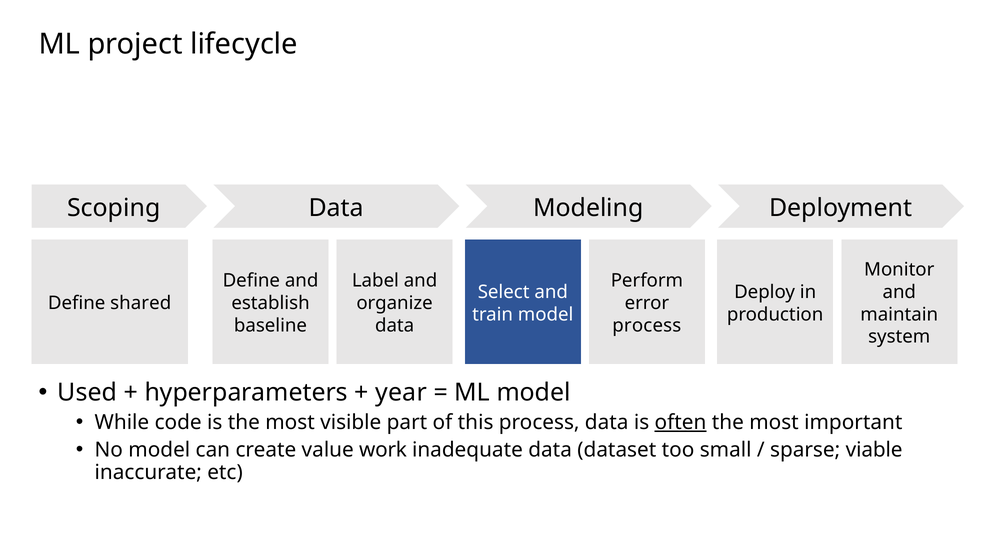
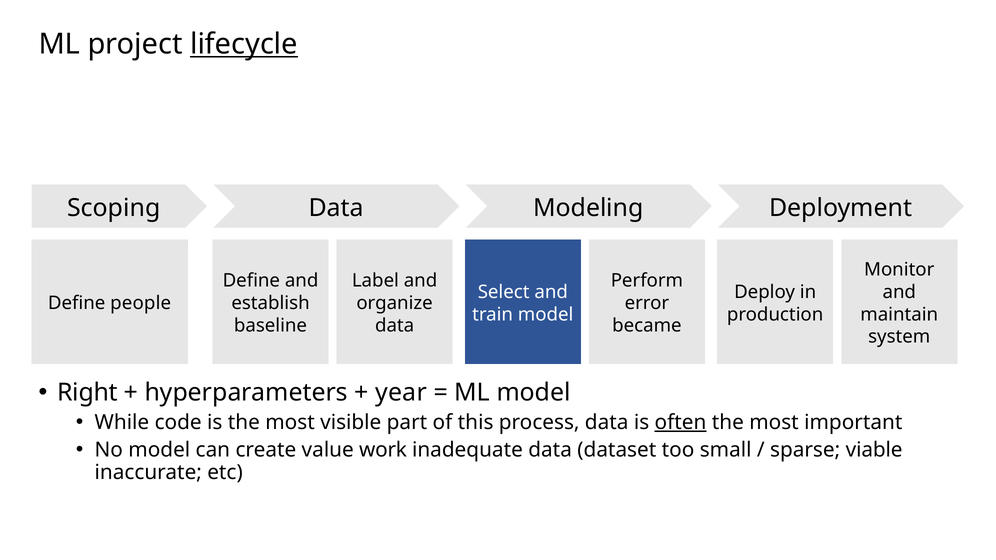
lifecycle underline: none -> present
shared: shared -> people
process at (647, 326): process -> became
Used: Used -> Right
